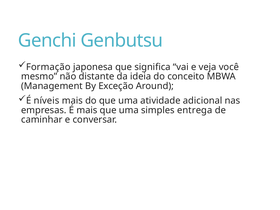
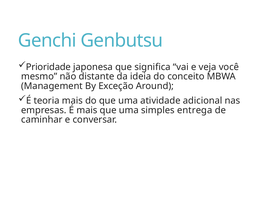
Formação: Formação -> Prioridade
níveis: níveis -> teoria
